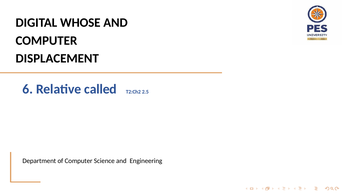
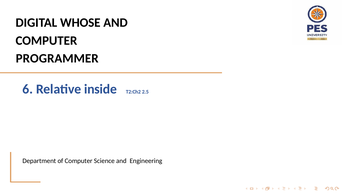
DISPLACEMENT: DISPLACEMENT -> PROGRAMMER
called: called -> inside
